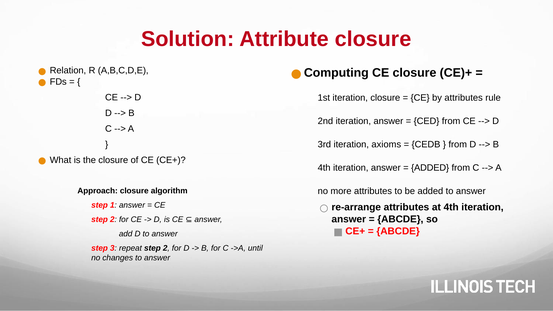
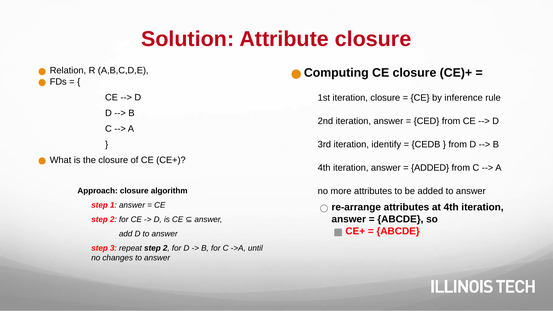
by attributes: attributes -> inference
axioms: axioms -> identify
